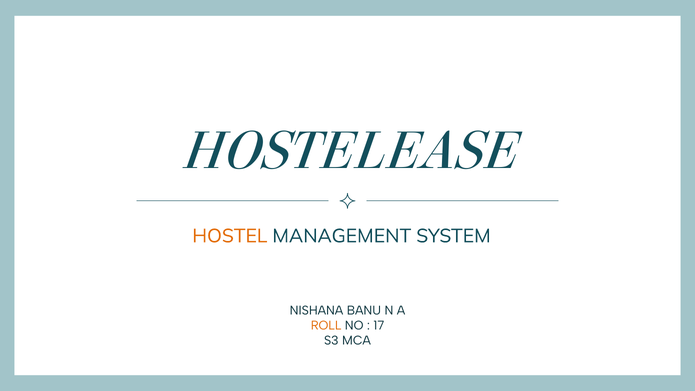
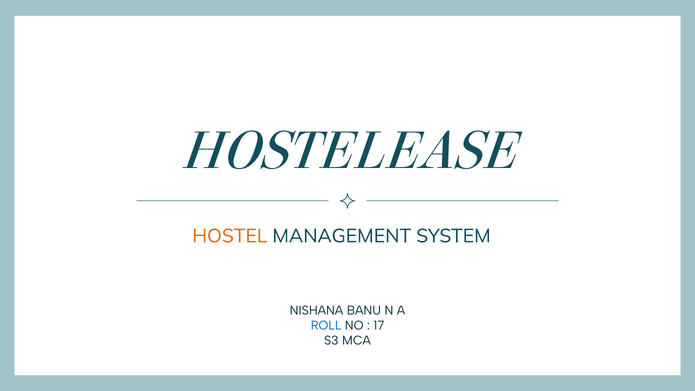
ROLL colour: orange -> blue
